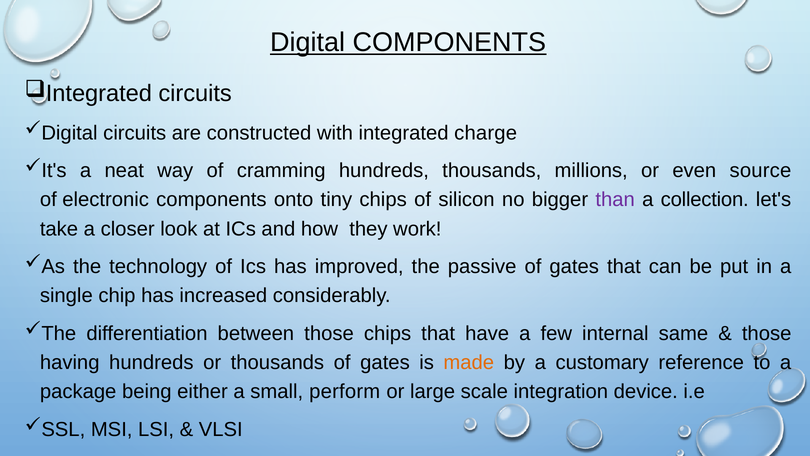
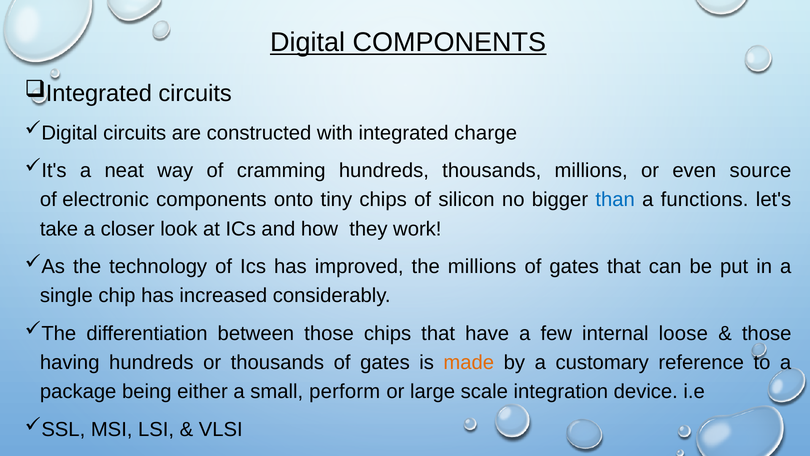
than colour: purple -> blue
collection: collection -> functions
the passive: passive -> millions
same: same -> loose
